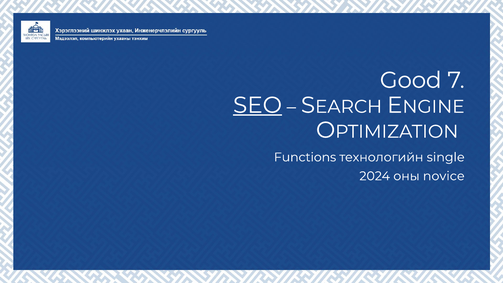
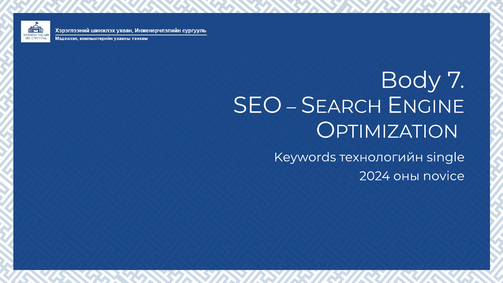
Good: Good -> Body
SEO underline: present -> none
Functions: Functions -> Keywords
